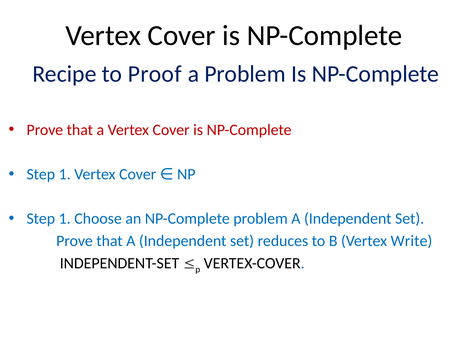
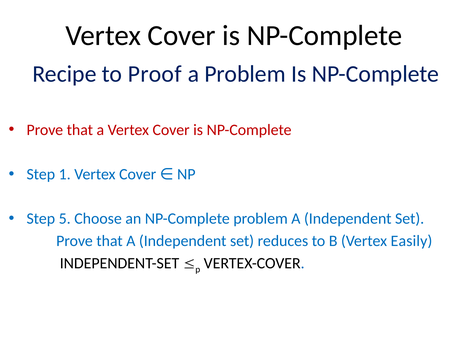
1 at (65, 218): 1 -> 5
Write: Write -> Easily
